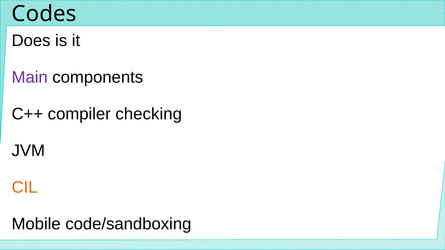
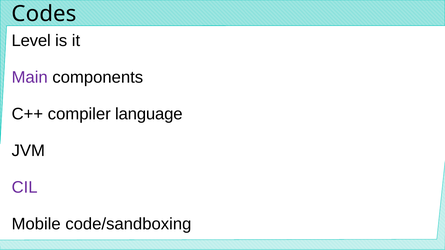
Does: Does -> Level
checking: checking -> language
CIL colour: orange -> purple
